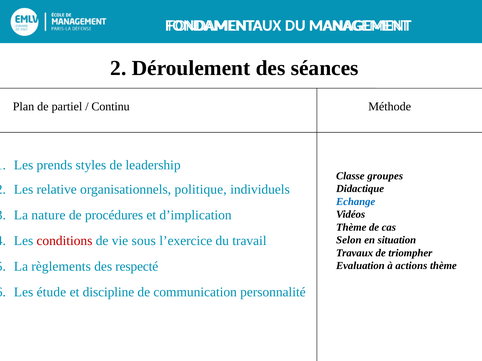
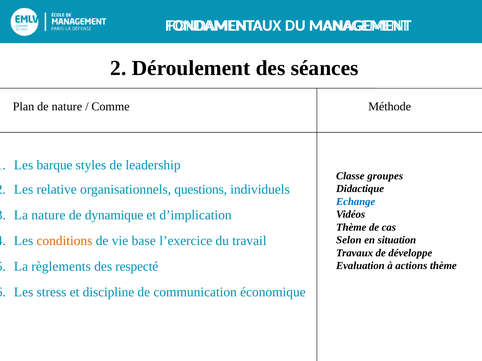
de partiel: partiel -> nature
Continu: Continu -> Comme
prends: prends -> barque
politique: politique -> questions
procédures: procédures -> dynamique
conditions colour: red -> orange
sous: sous -> base
triompher: triompher -> développe
étude: étude -> stress
personnalité: personnalité -> économique
